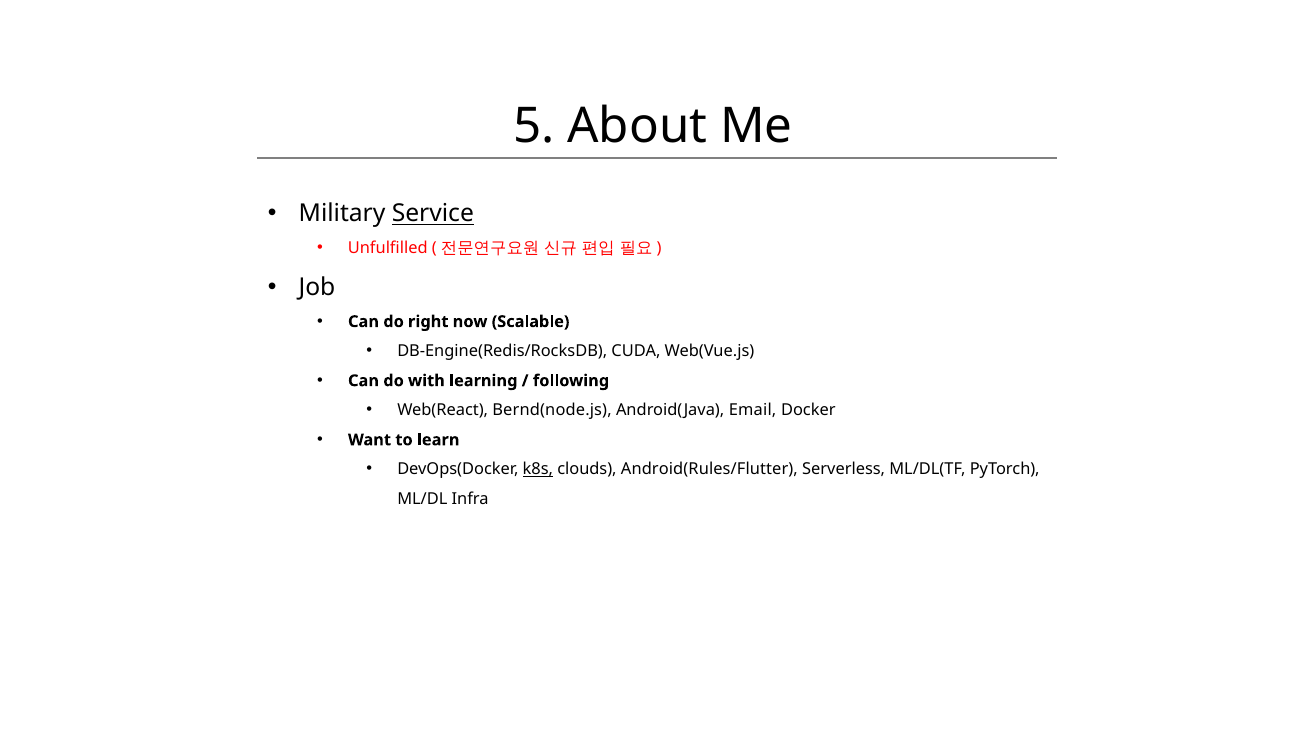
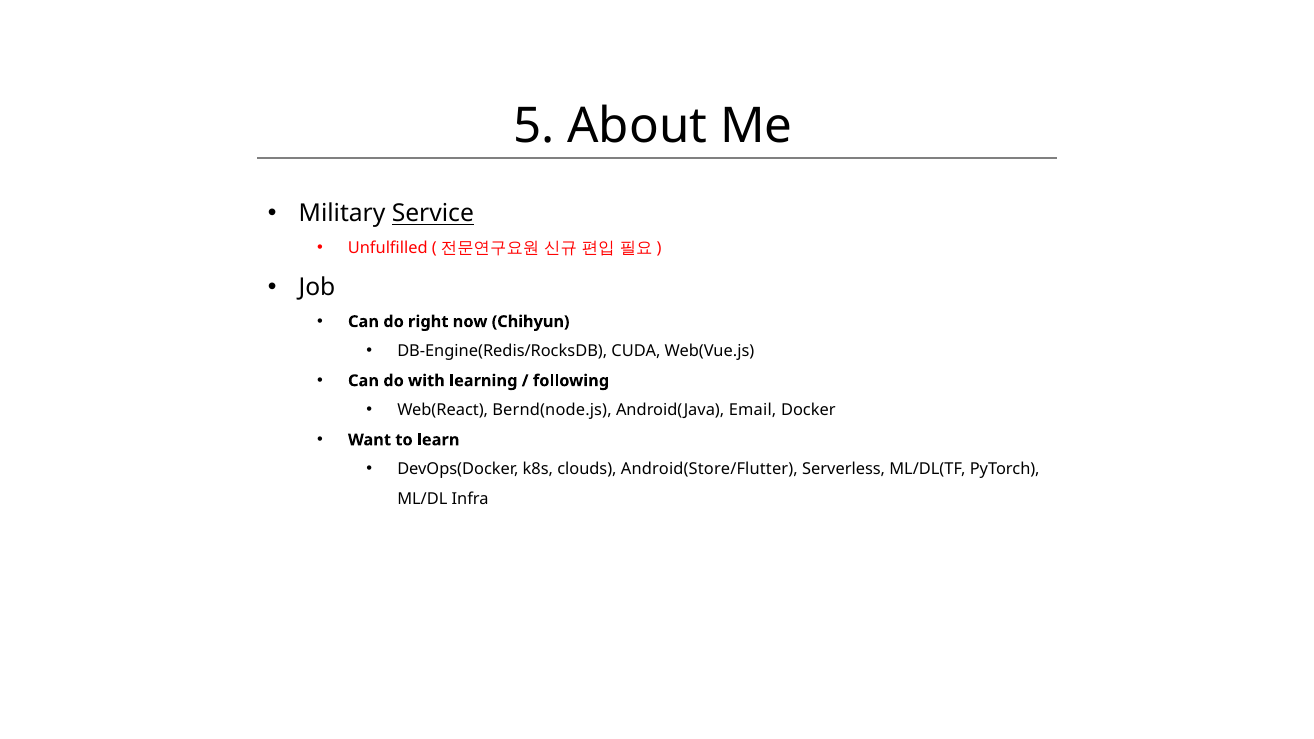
Scalable: Scalable -> Chihyun
k8s underline: present -> none
Android(Rules/Flutter: Android(Rules/Flutter -> Android(Store/Flutter
